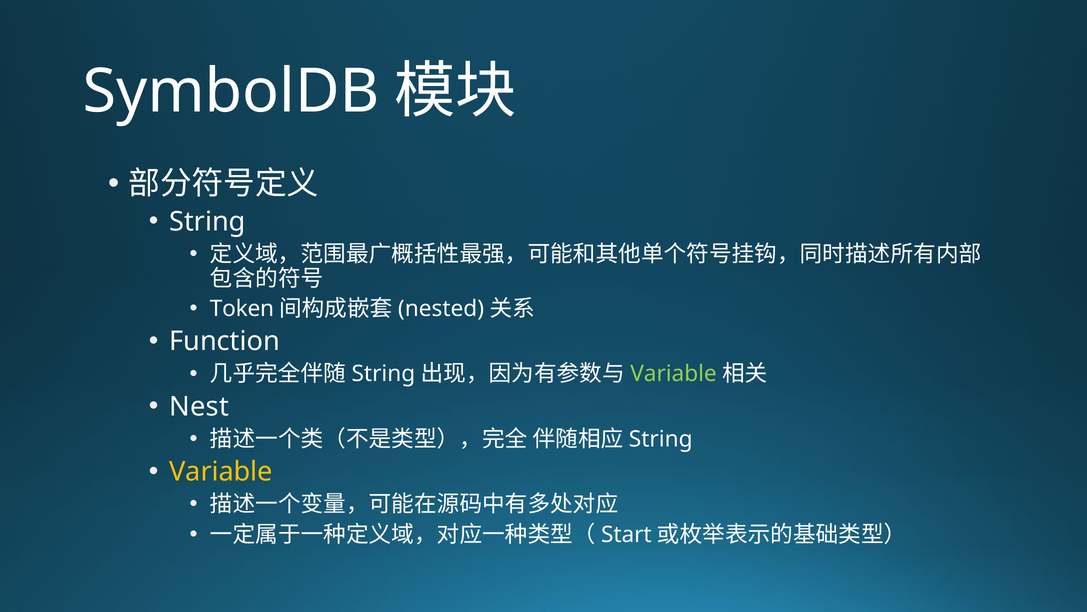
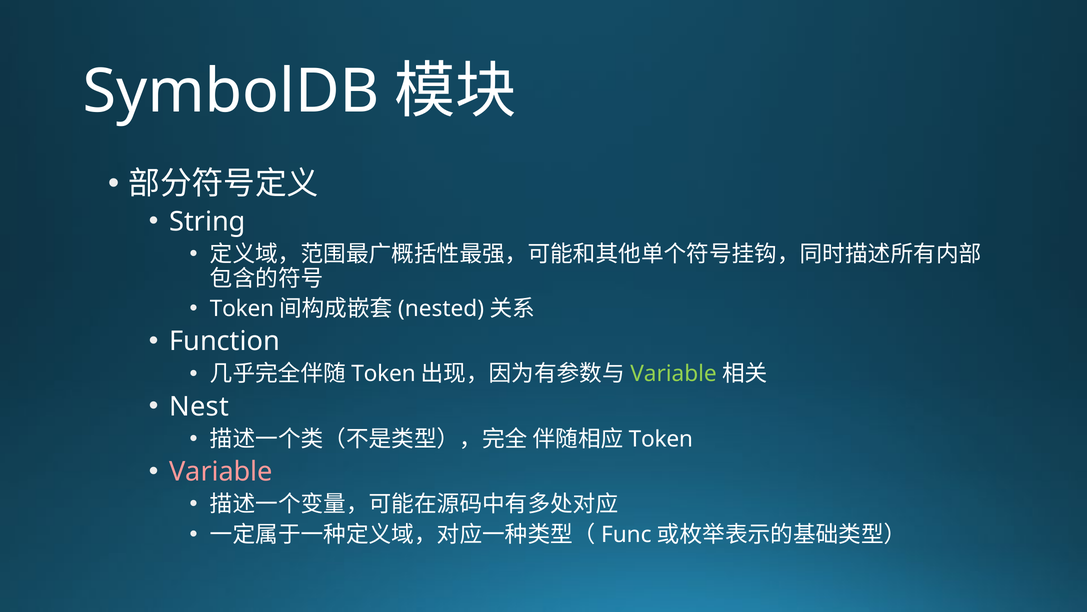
String at (383, 374): String -> Token
String at (661, 439): String -> Token
Variable at (221, 471) colour: yellow -> pink
Start: Start -> Func
